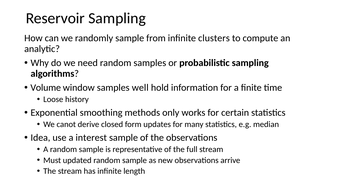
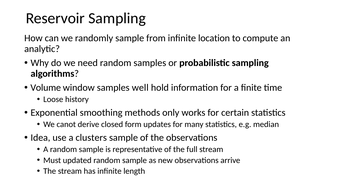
clusters: clusters -> location
interest: interest -> clusters
